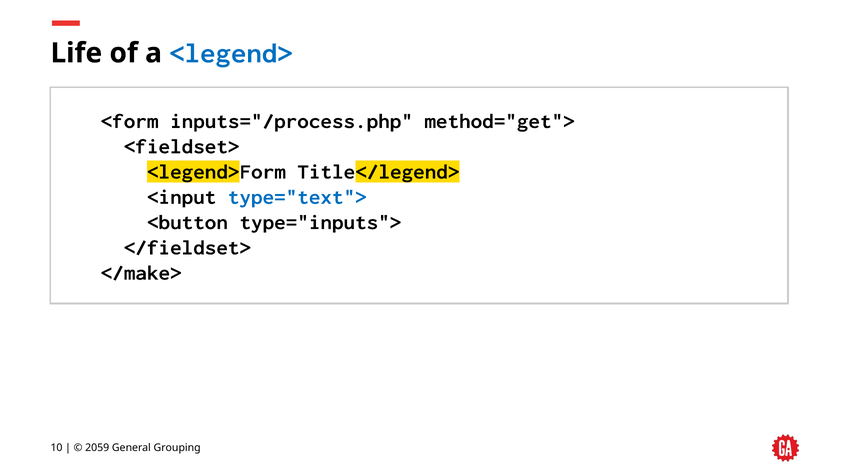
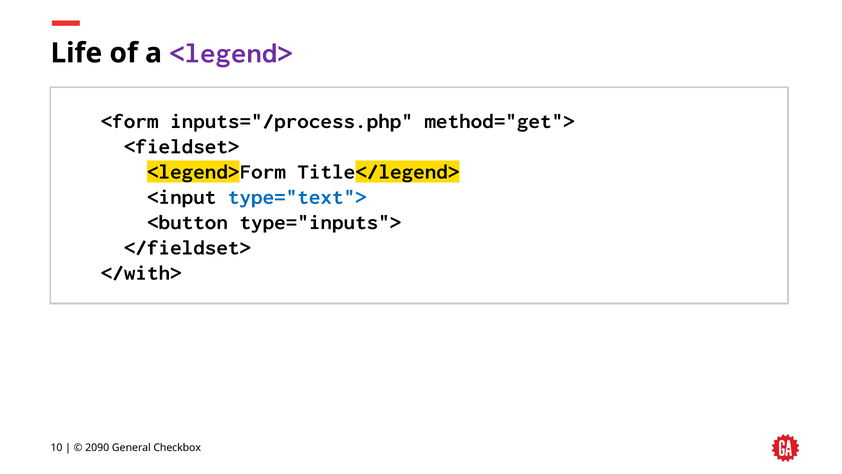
<legend> colour: blue -> purple
</make>: </make> -> </with>
2059: 2059 -> 2090
Grouping: Grouping -> Checkbox
